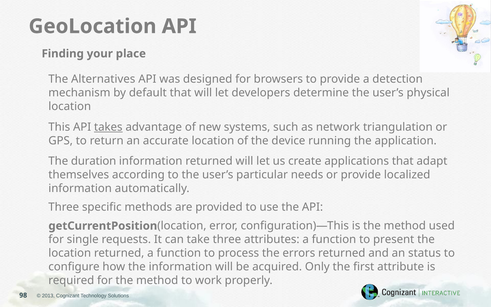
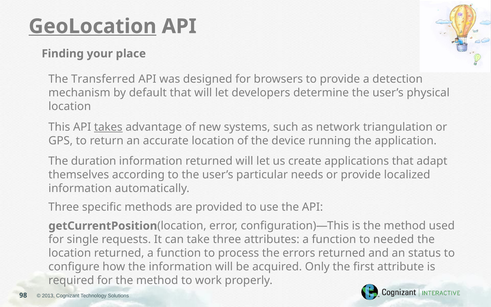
GeoLocation underline: none -> present
Alternatives: Alternatives -> Transferred
present: present -> needed
